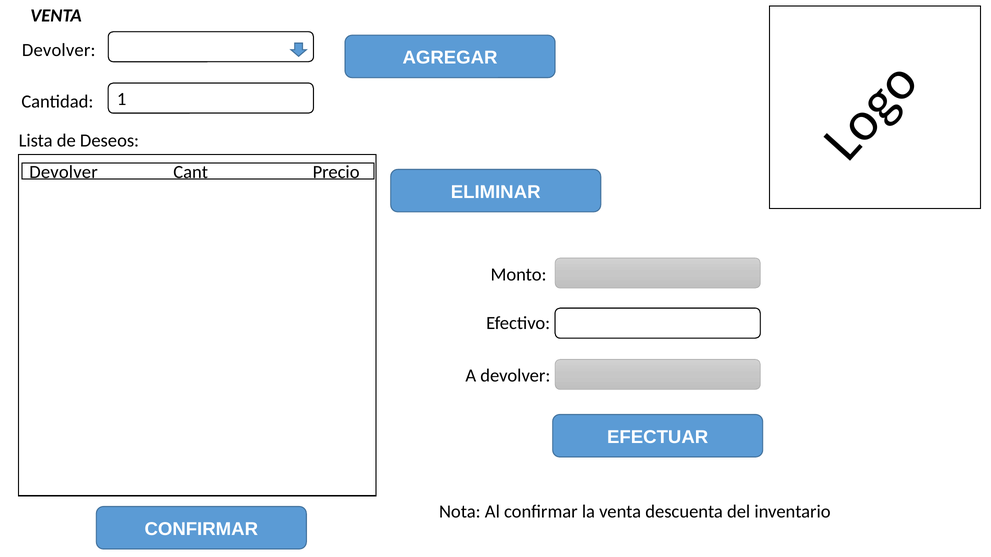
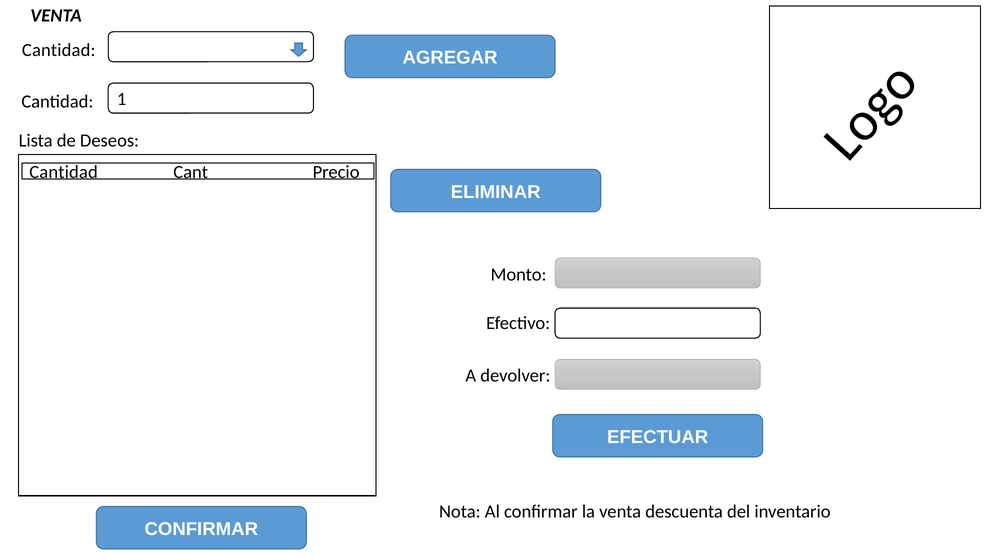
Devolver at (59, 50): Devolver -> Cantidad
Devolver at (64, 172): Devolver -> Cantidad
